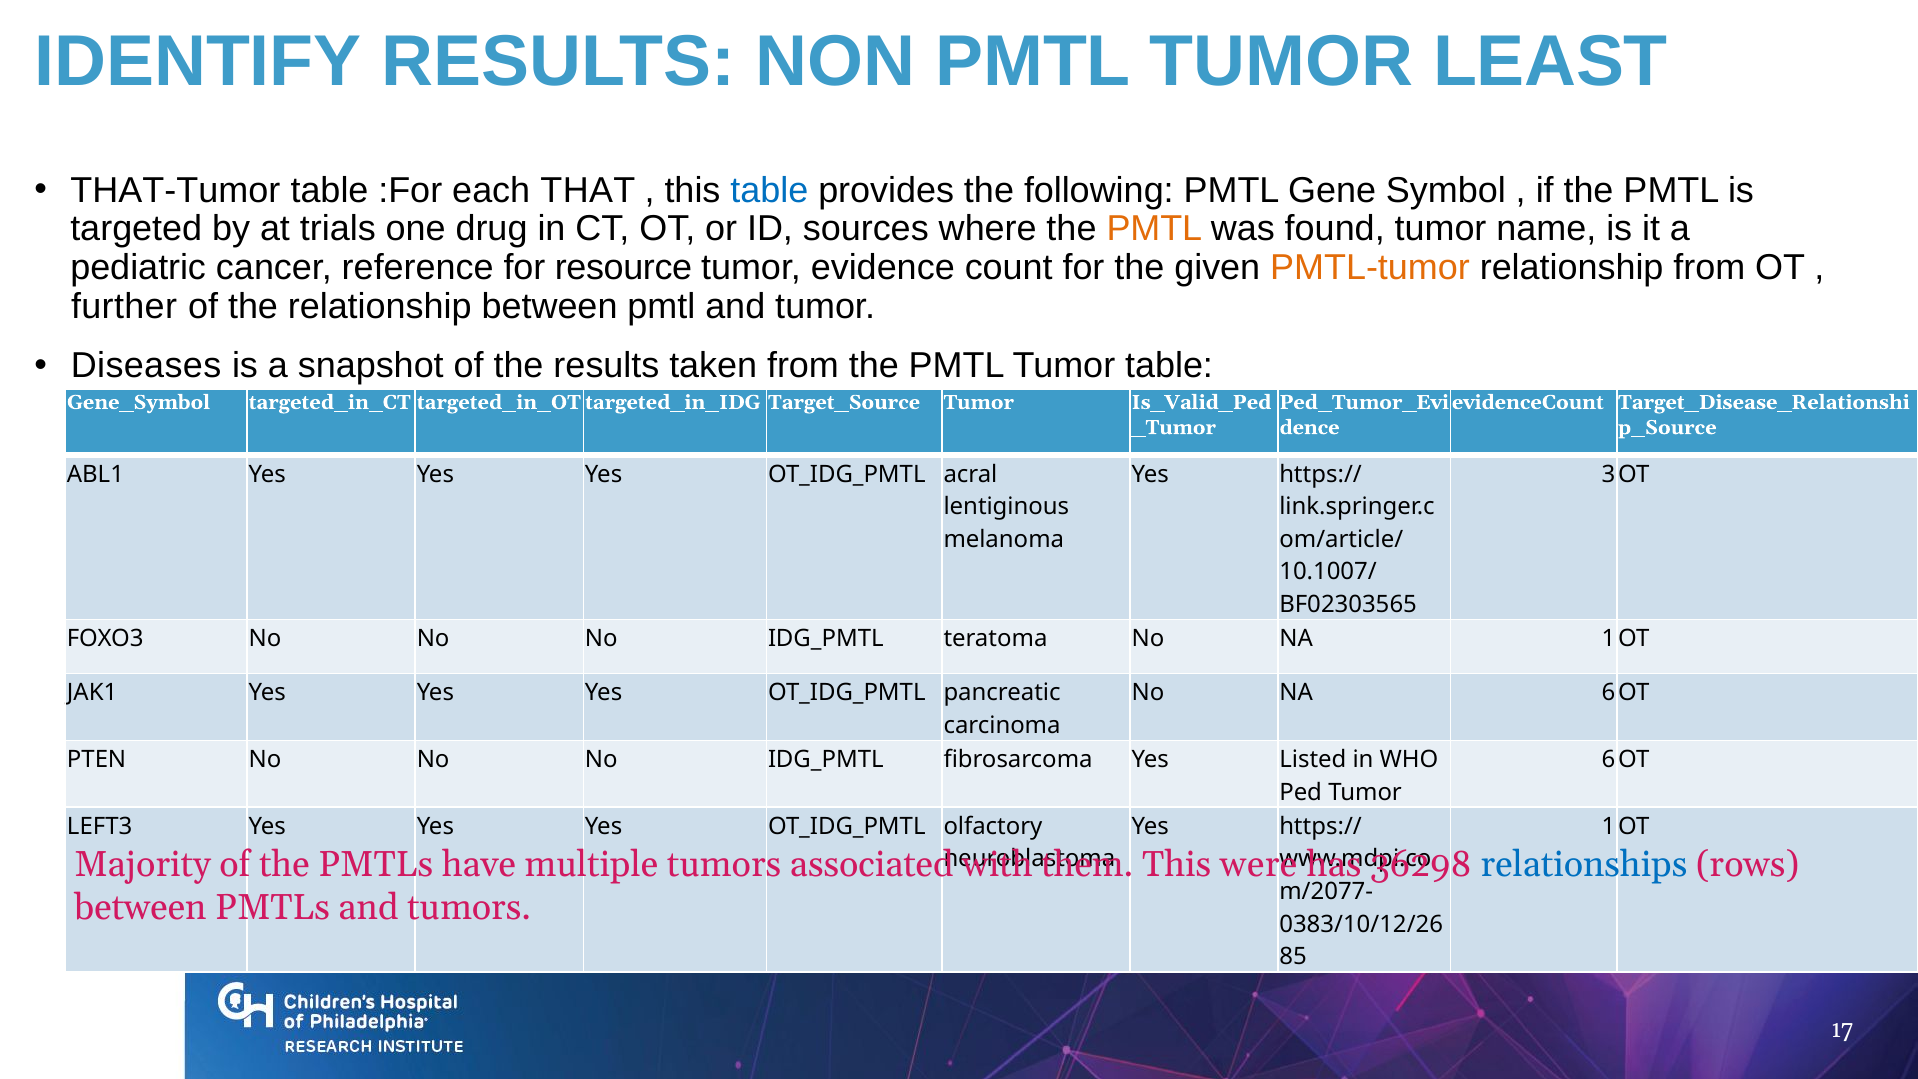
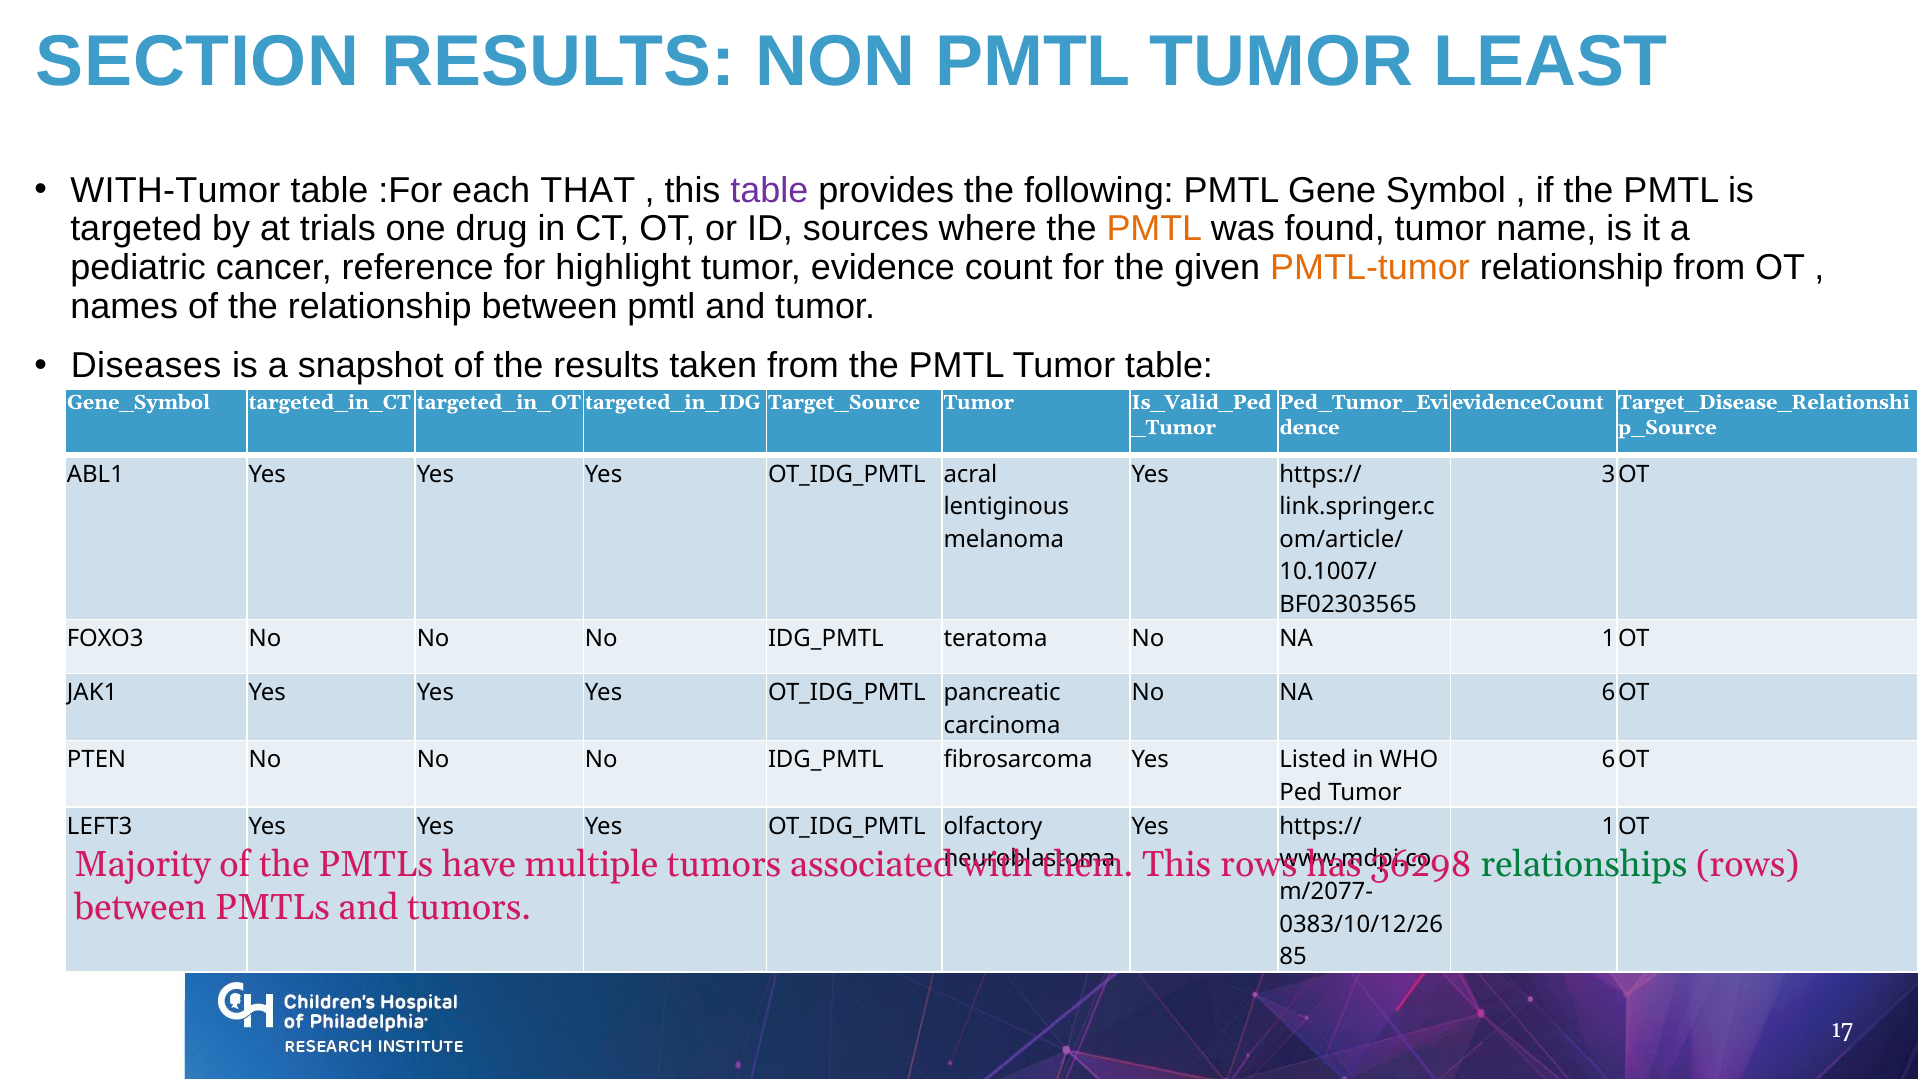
IDENTIFY: IDENTIFY -> SECTION
THAT-Tumor: THAT-Tumor -> WITH-Tumor
table at (769, 190) colour: blue -> purple
resource: resource -> highlight
further: further -> names
This were: were -> rows
relationships colour: blue -> green
